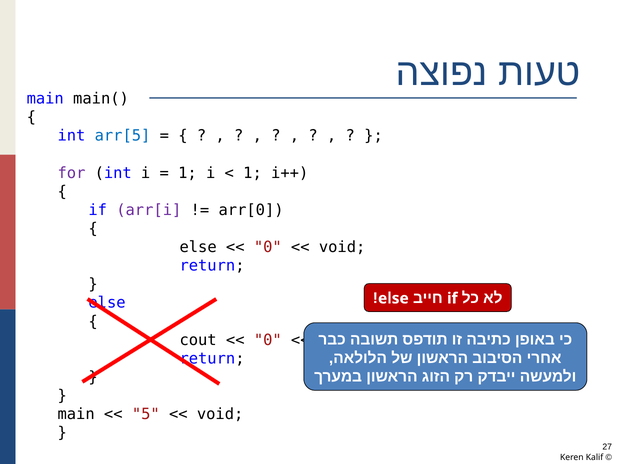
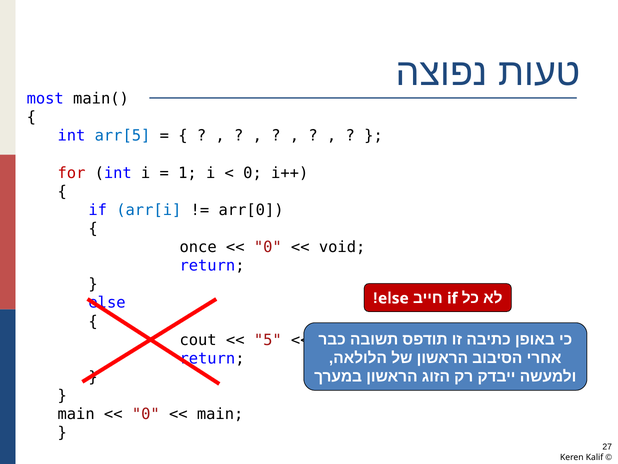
main at (45, 99): main -> most
for colour: purple -> red
1 at (253, 173): 1 -> 0
arr[i colour: purple -> blue
else at (198, 247): else -> once
0 at (268, 340): 0 -> 5
5 at (146, 414): 5 -> 0
void at (220, 414): void -> main
